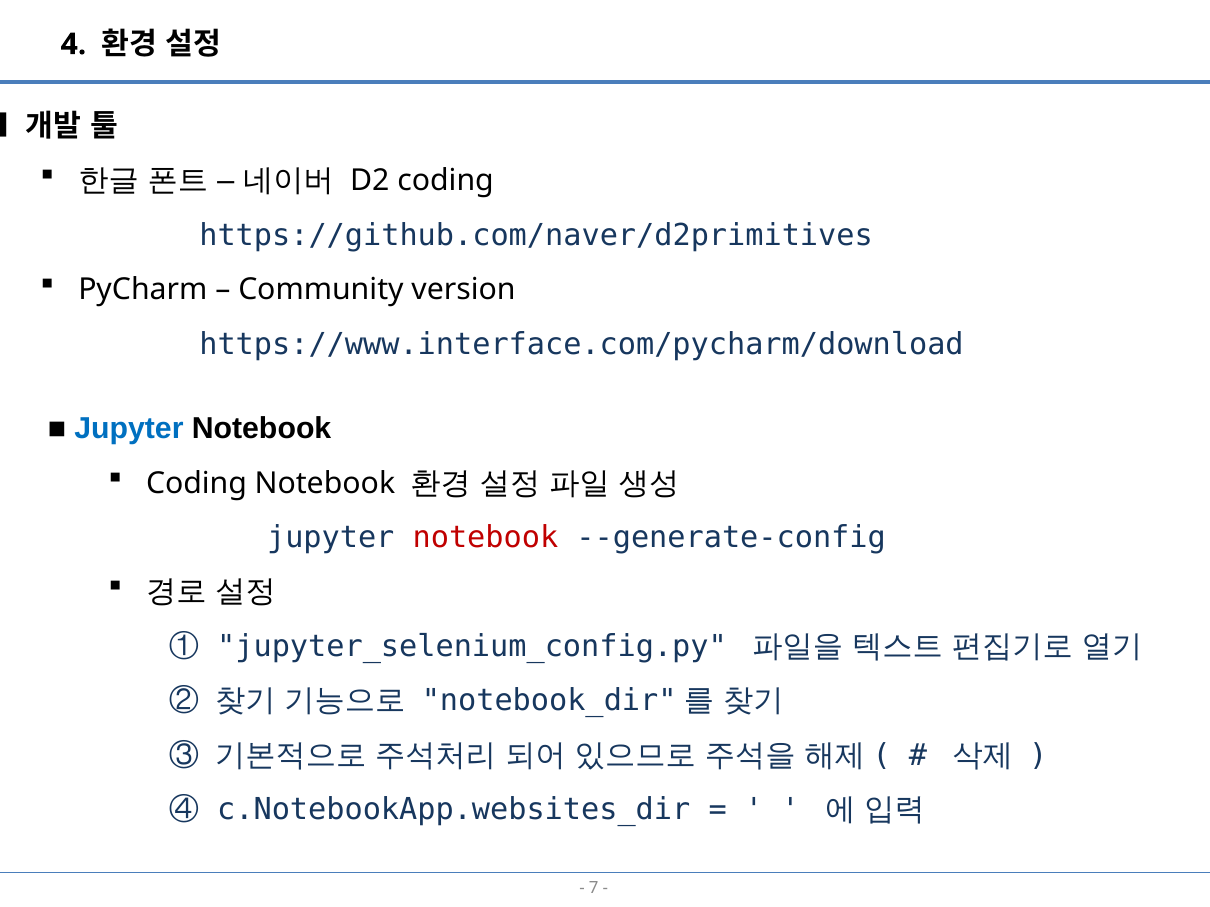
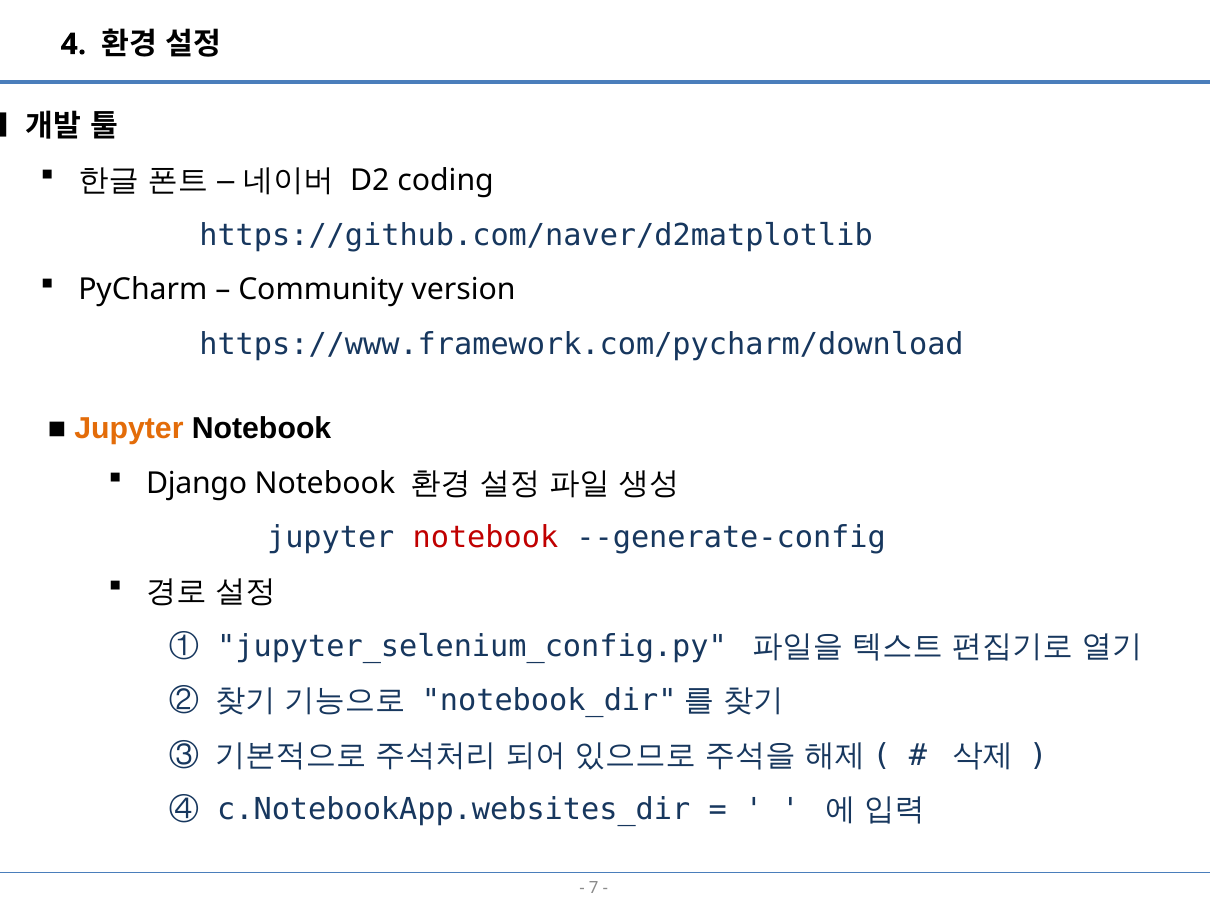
https://github.com/naver/d2primitives: https://github.com/naver/d2primitives -> https://github.com/naver/d2matplotlib
https://www.interface.com/pycharm/download: https://www.interface.com/pycharm/download -> https://www.framework.com/pycharm/download
Jupyter at (129, 429) colour: blue -> orange
Coding at (196, 483): Coding -> Django
